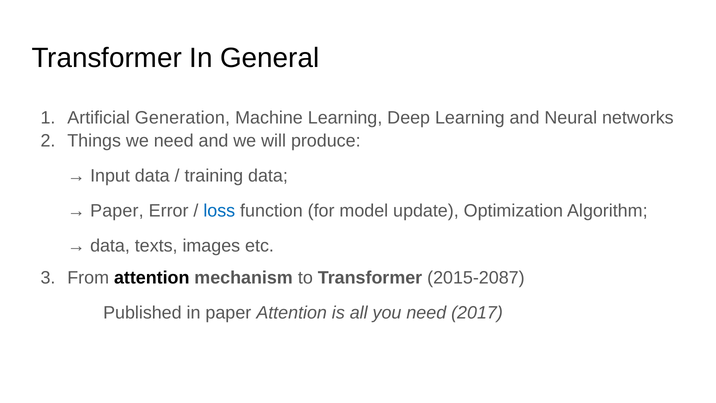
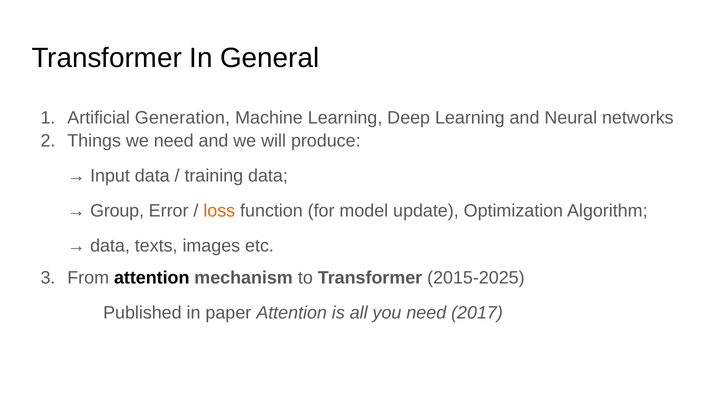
Paper at (117, 211): Paper -> Group
loss colour: blue -> orange
2015-2087: 2015-2087 -> 2015-2025
